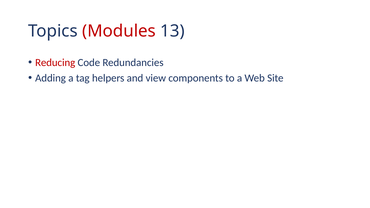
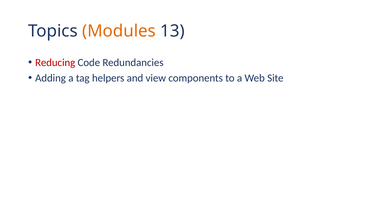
Modules colour: red -> orange
